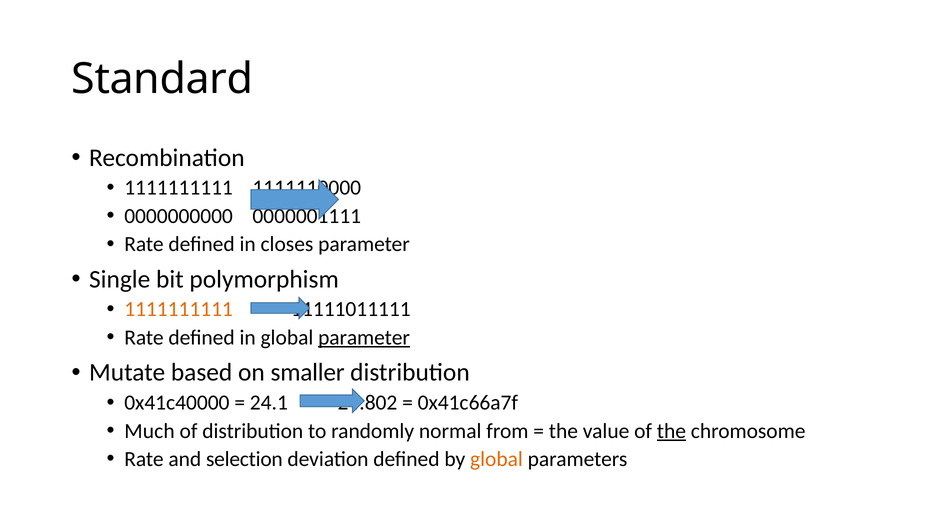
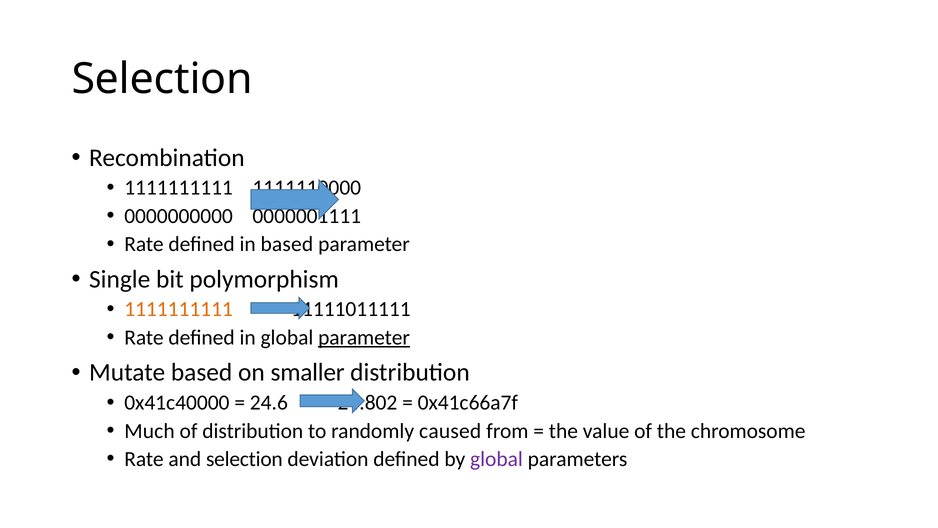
Standard at (162, 79): Standard -> Selection
in closes: closes -> based
24.1: 24.1 -> 24.6
normal: normal -> caused
the at (671, 431) underline: present -> none
global at (496, 459) colour: orange -> purple
